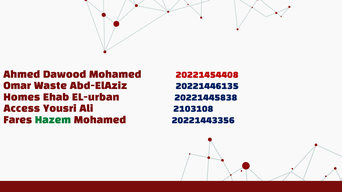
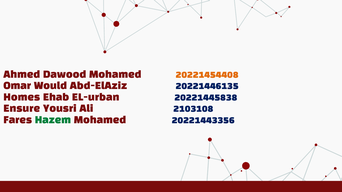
20221454408 colour: red -> orange
Waste: Waste -> Would
Access: Access -> Ensure
